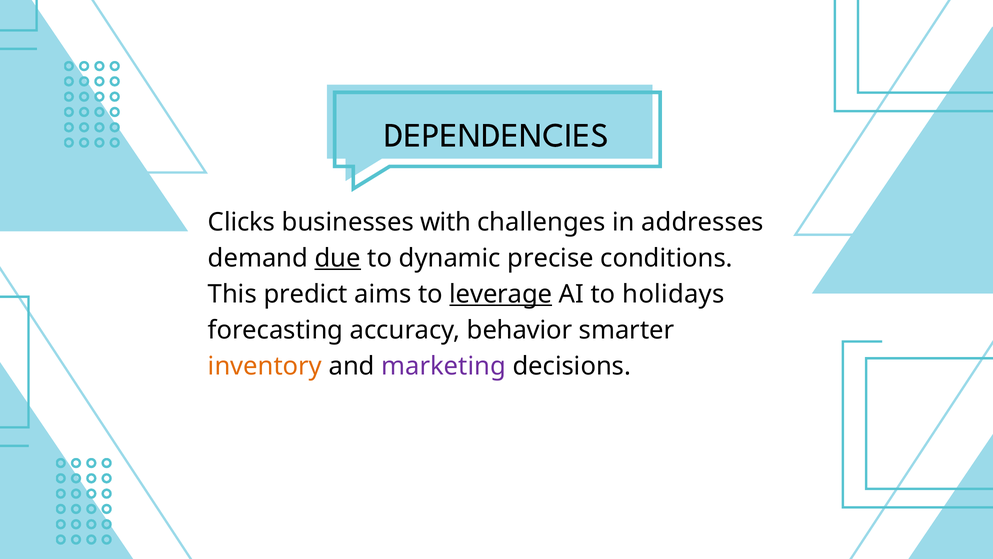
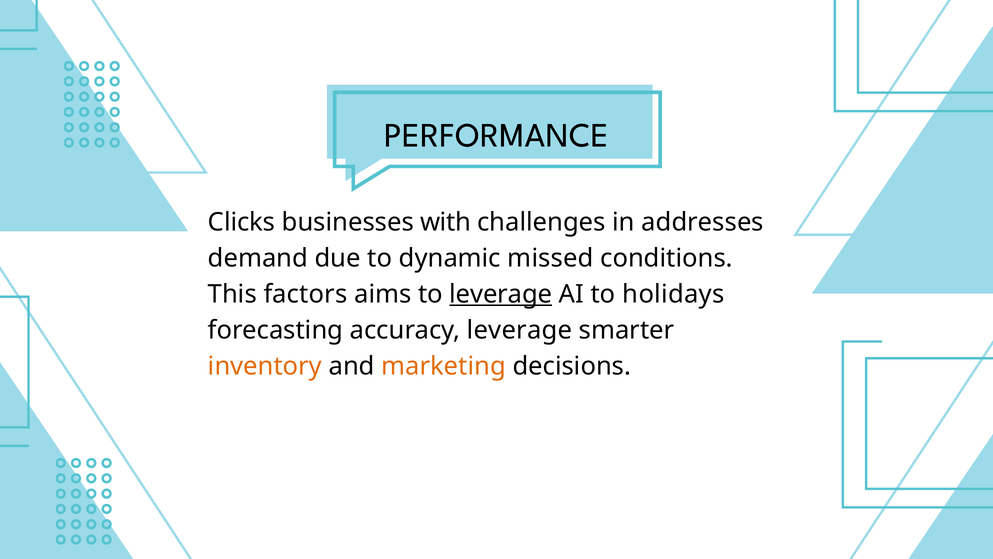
DEPENDENCIES: DEPENDENCIES -> PERFORMANCE
due underline: present -> none
precise: precise -> missed
predict: predict -> factors
accuracy behavior: behavior -> leverage
marketing colour: purple -> orange
